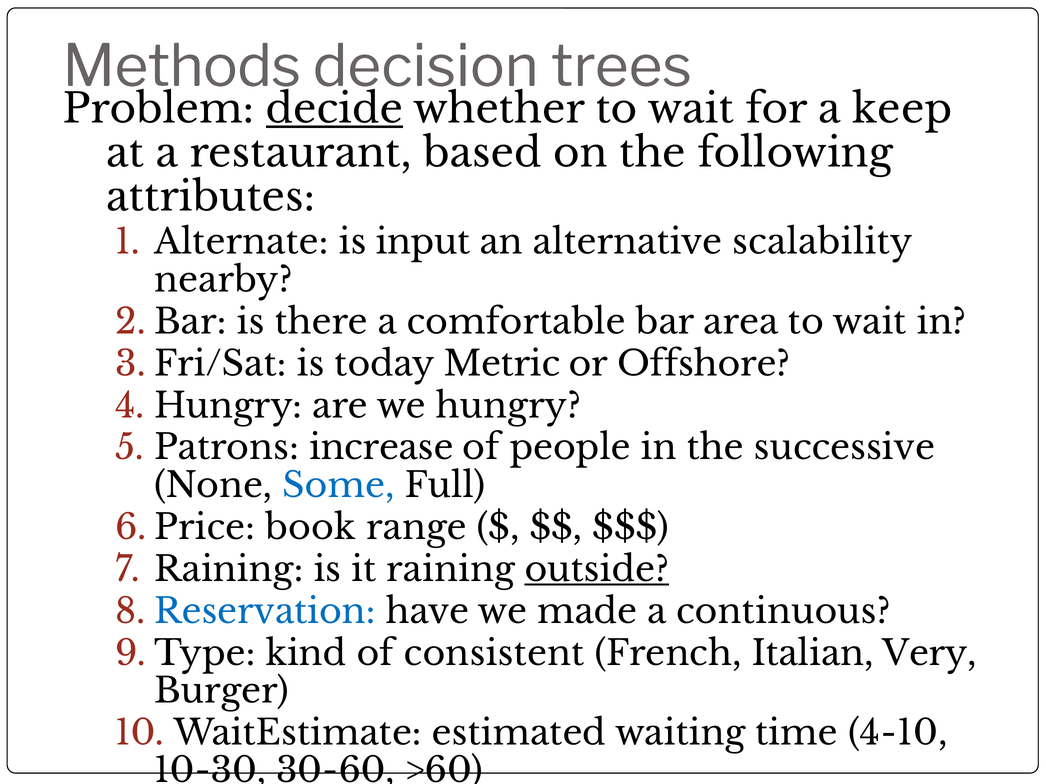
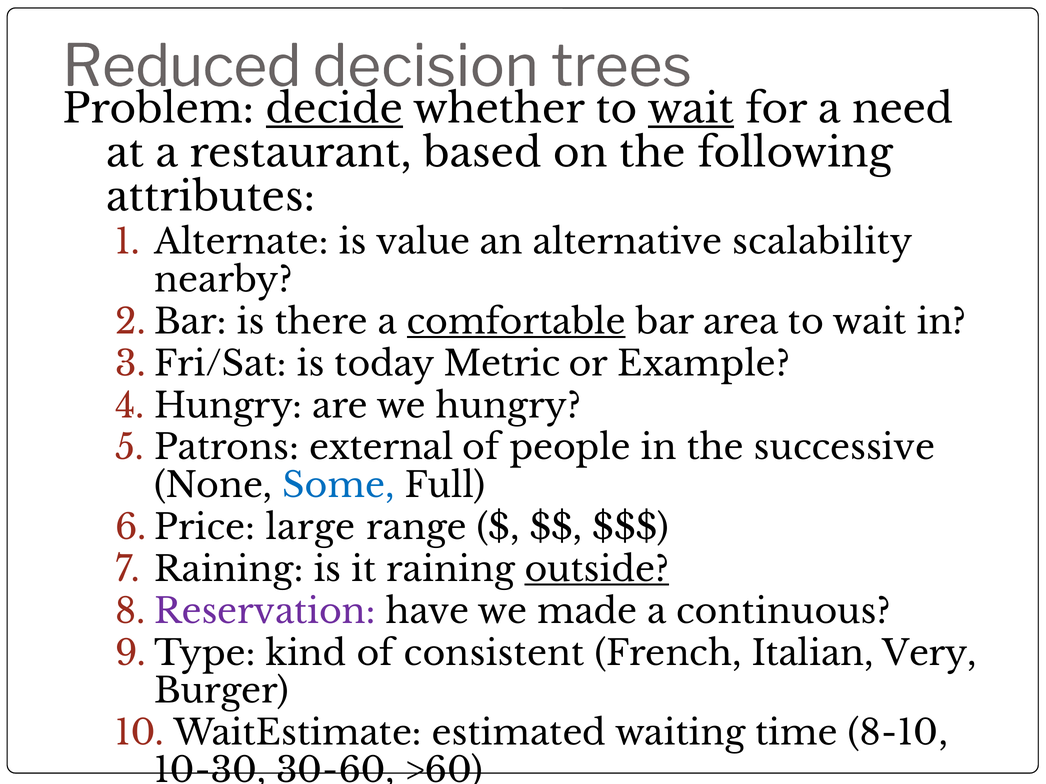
Methods: Methods -> Reduced
wait at (691, 110) underline: none -> present
keep: keep -> need
input: input -> value
comfortable underline: none -> present
Offshore: Offshore -> Example
increase: increase -> external
book: book -> large
Reservation colour: blue -> purple
4-10: 4-10 -> 8-10
